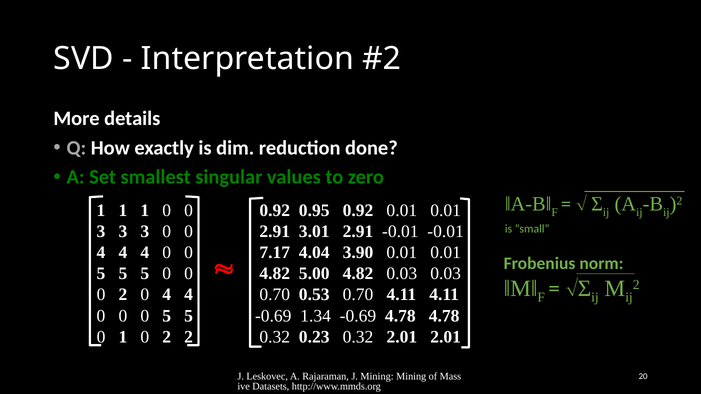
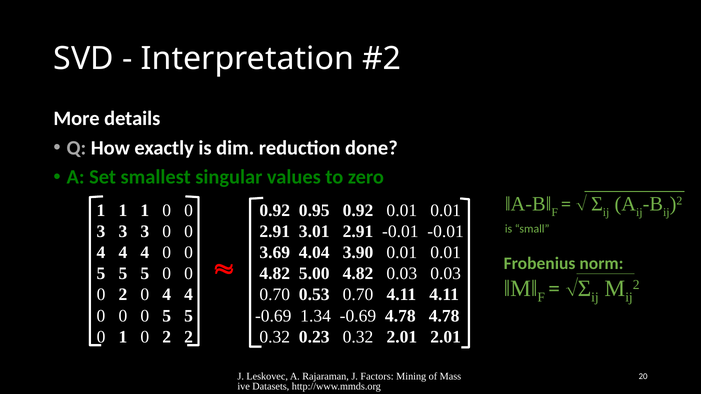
7.17: 7.17 -> 3.69
J Mining: Mining -> Factors
